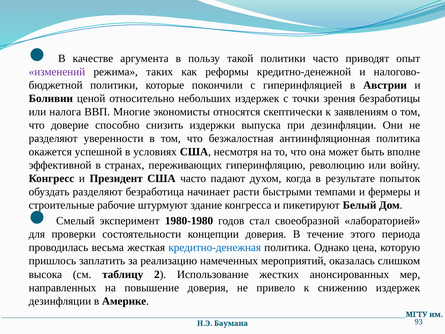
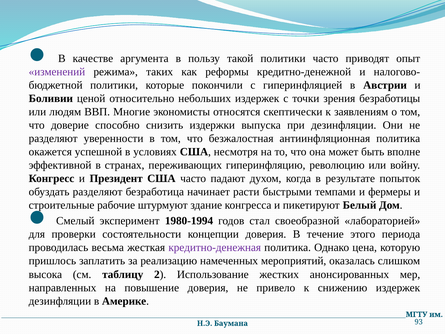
налога: налога -> людям
1980-1980: 1980-1980 -> 1980-1994
кредитно-денежная colour: blue -> purple
